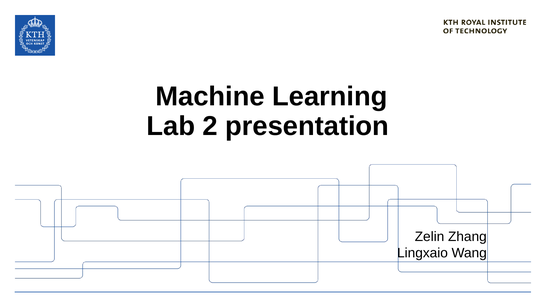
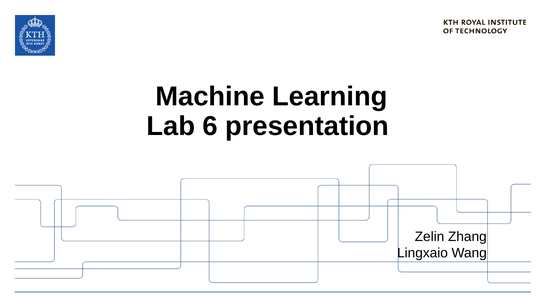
2: 2 -> 6
